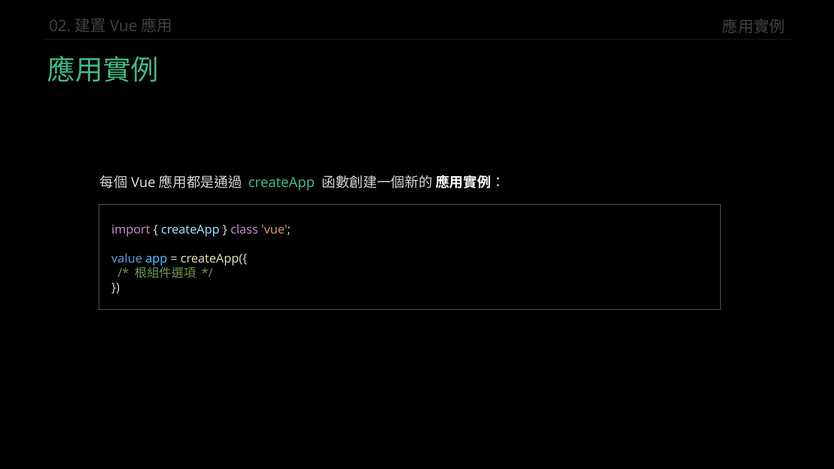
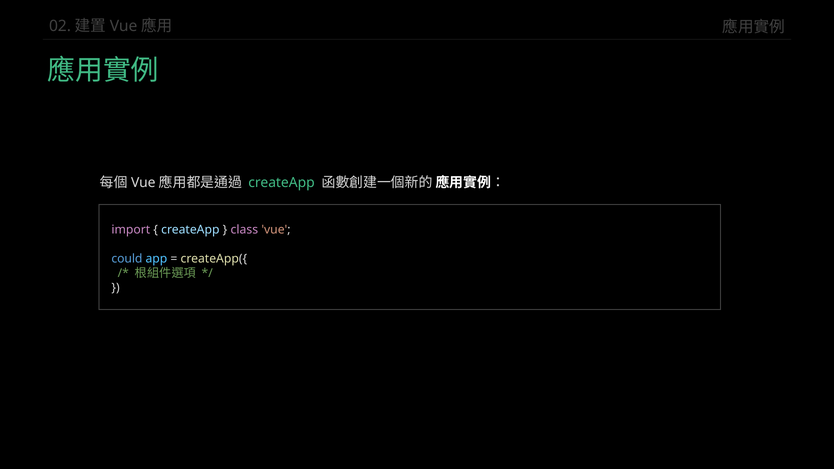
value: value -> could
